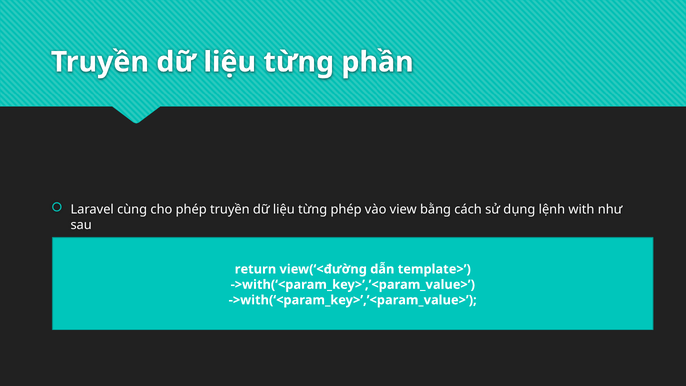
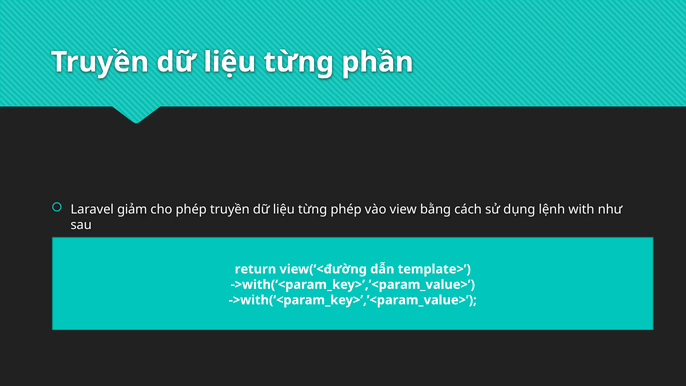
cùng: cùng -> giảm
